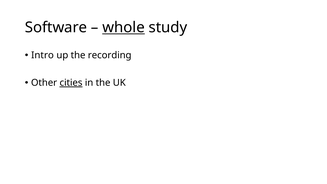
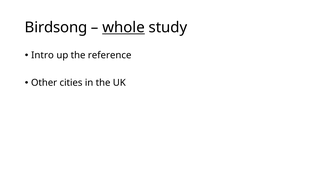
Software: Software -> Birdsong
recording: recording -> reference
cities underline: present -> none
